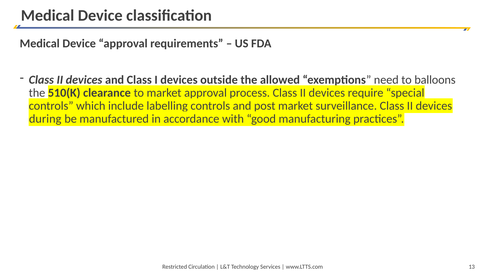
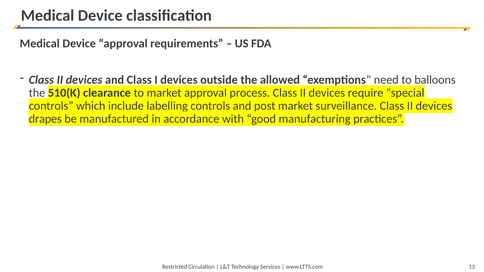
during: during -> drapes
